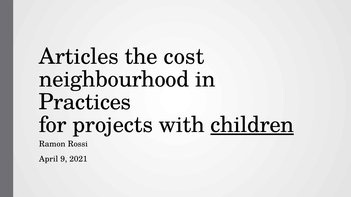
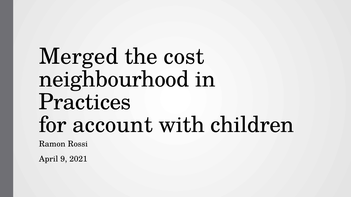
Articles: Articles -> Merged
projects: projects -> account
children underline: present -> none
